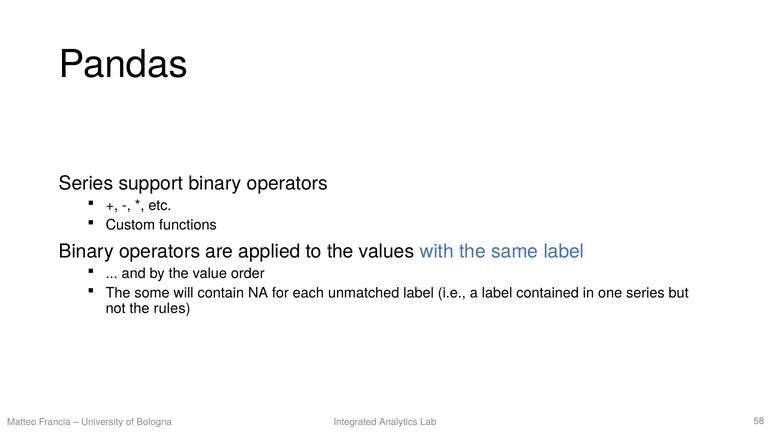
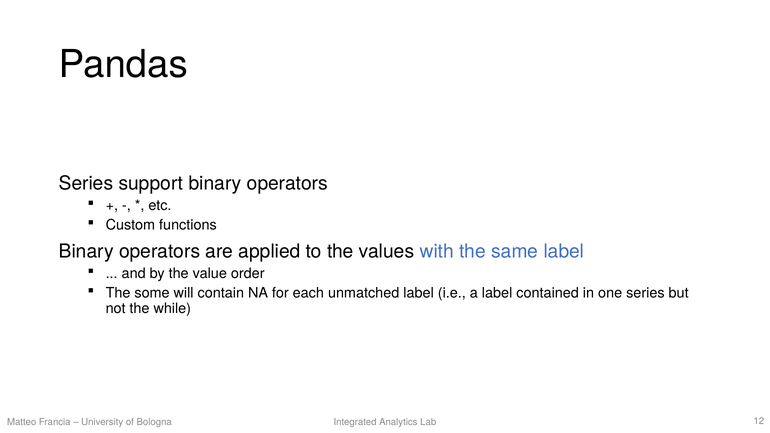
rules: rules -> while
58: 58 -> 12
